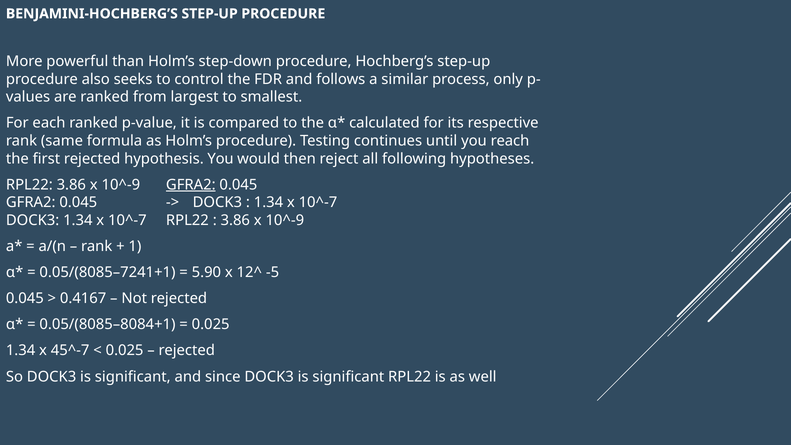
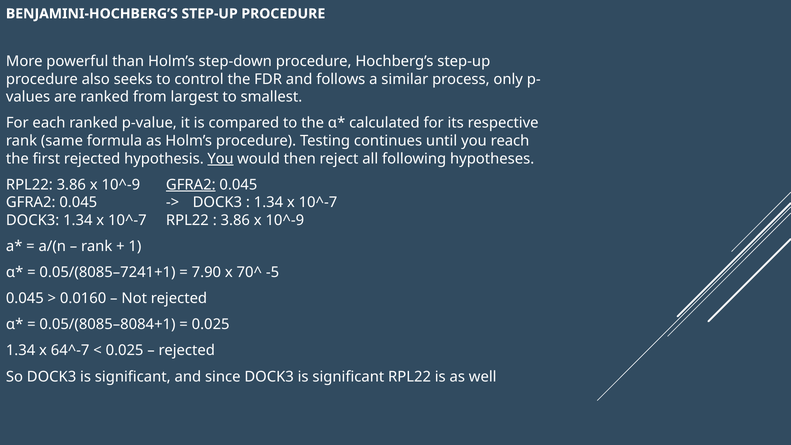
You at (221, 159) underline: none -> present
5.90: 5.90 -> 7.90
12^: 12^ -> 70^
0.4167: 0.4167 -> 0.0160
45^-7: 45^-7 -> 64^-7
